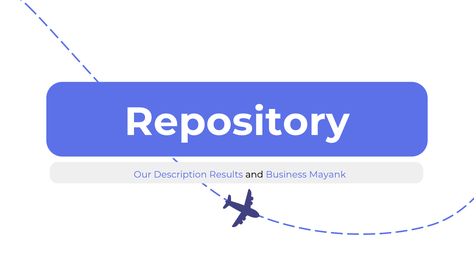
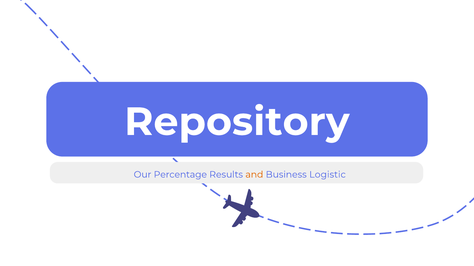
Description: Description -> Percentage
and colour: black -> orange
Mayank: Mayank -> Logistic
